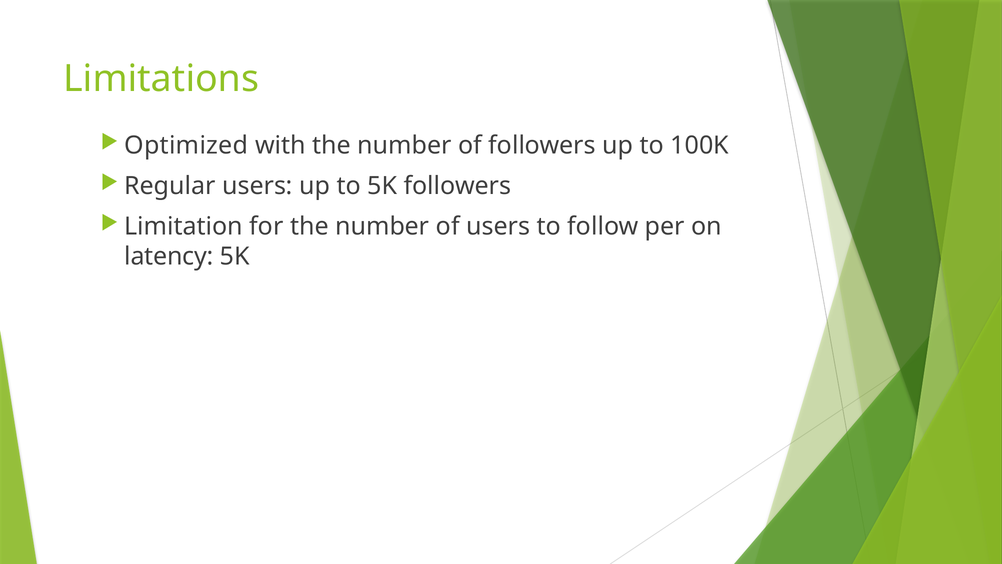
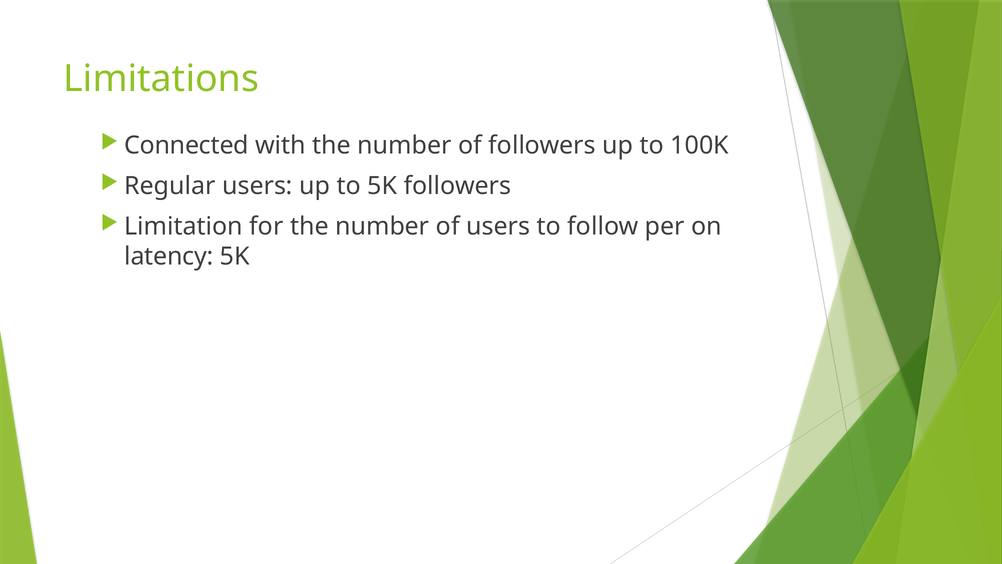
Optimized: Optimized -> Connected
